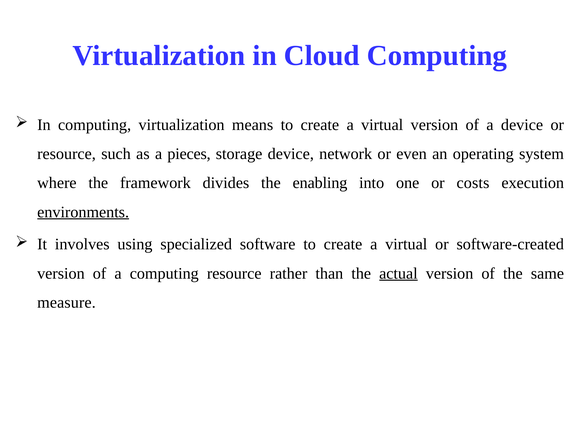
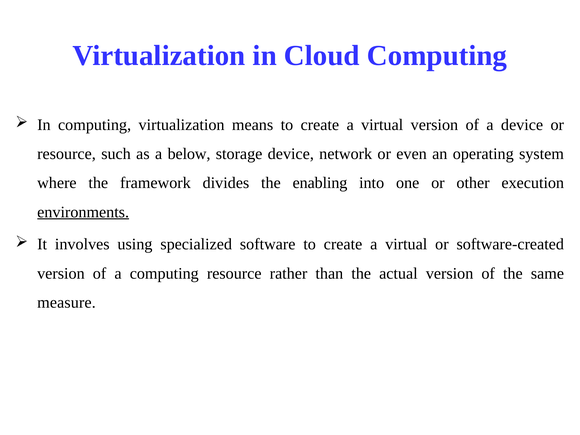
pieces: pieces -> below
costs: costs -> other
actual underline: present -> none
